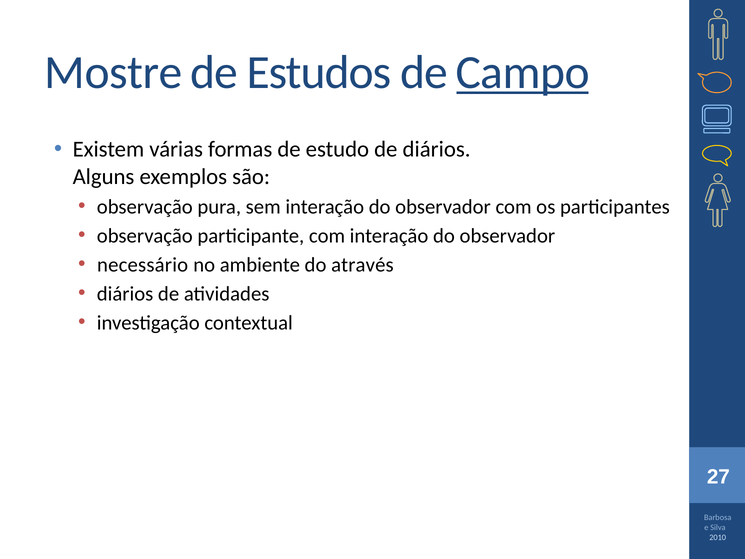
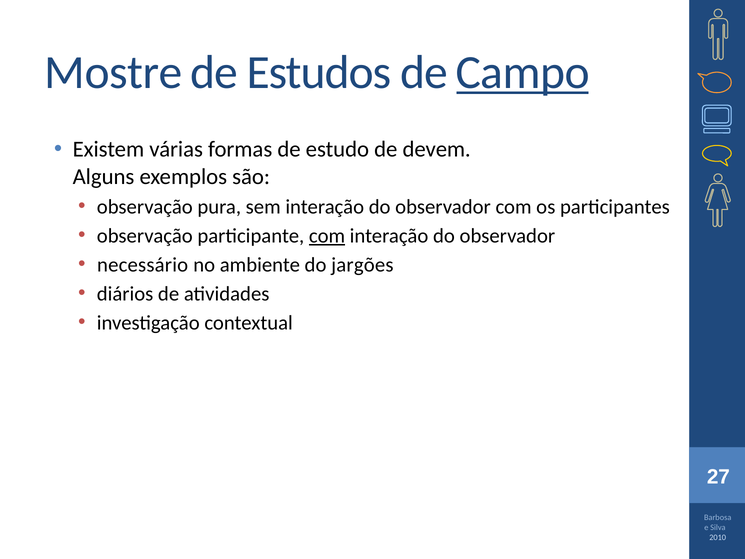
de diários: diários -> devem
com at (327, 236) underline: none -> present
através: através -> jargões
